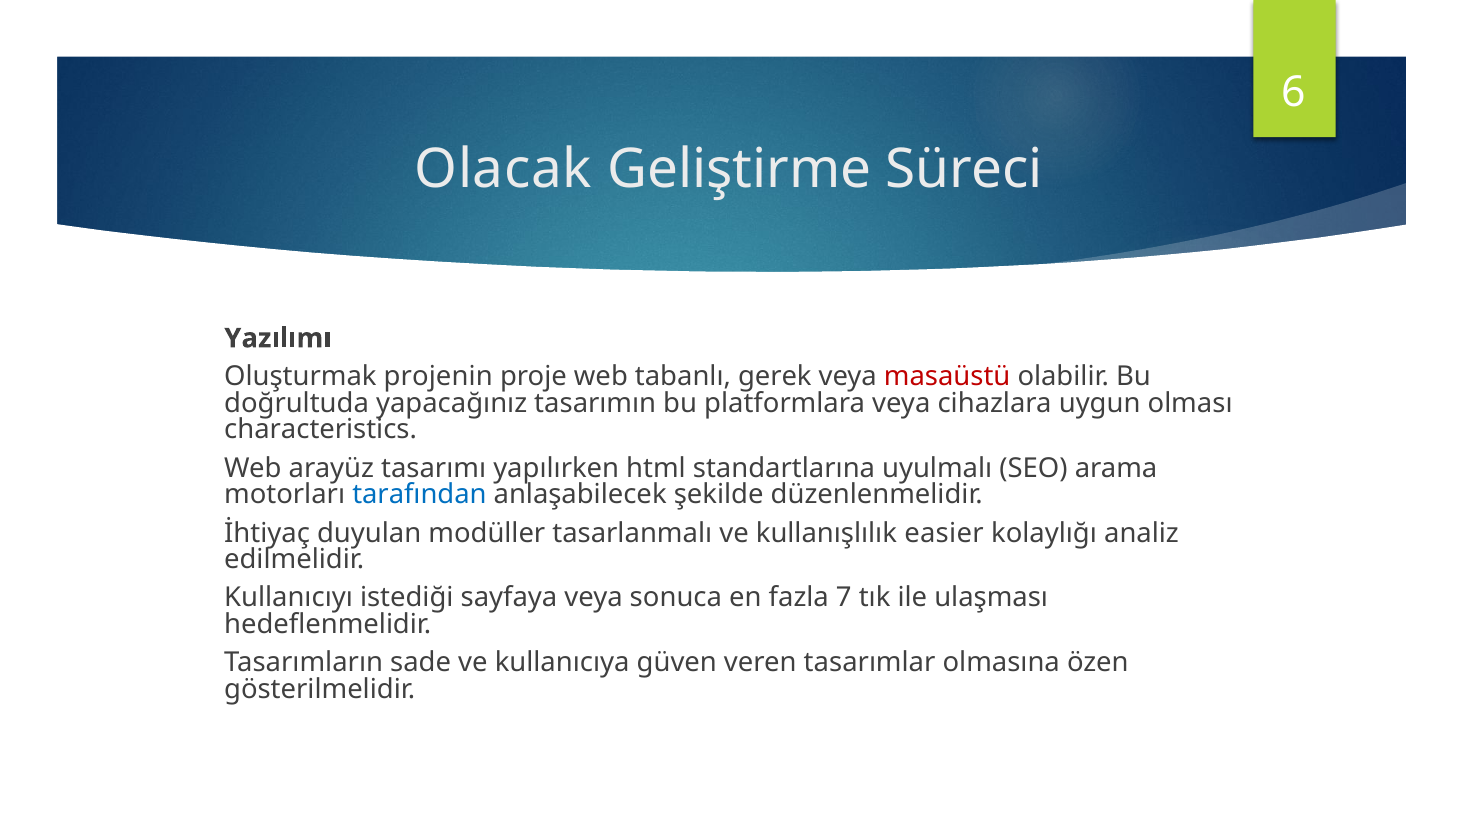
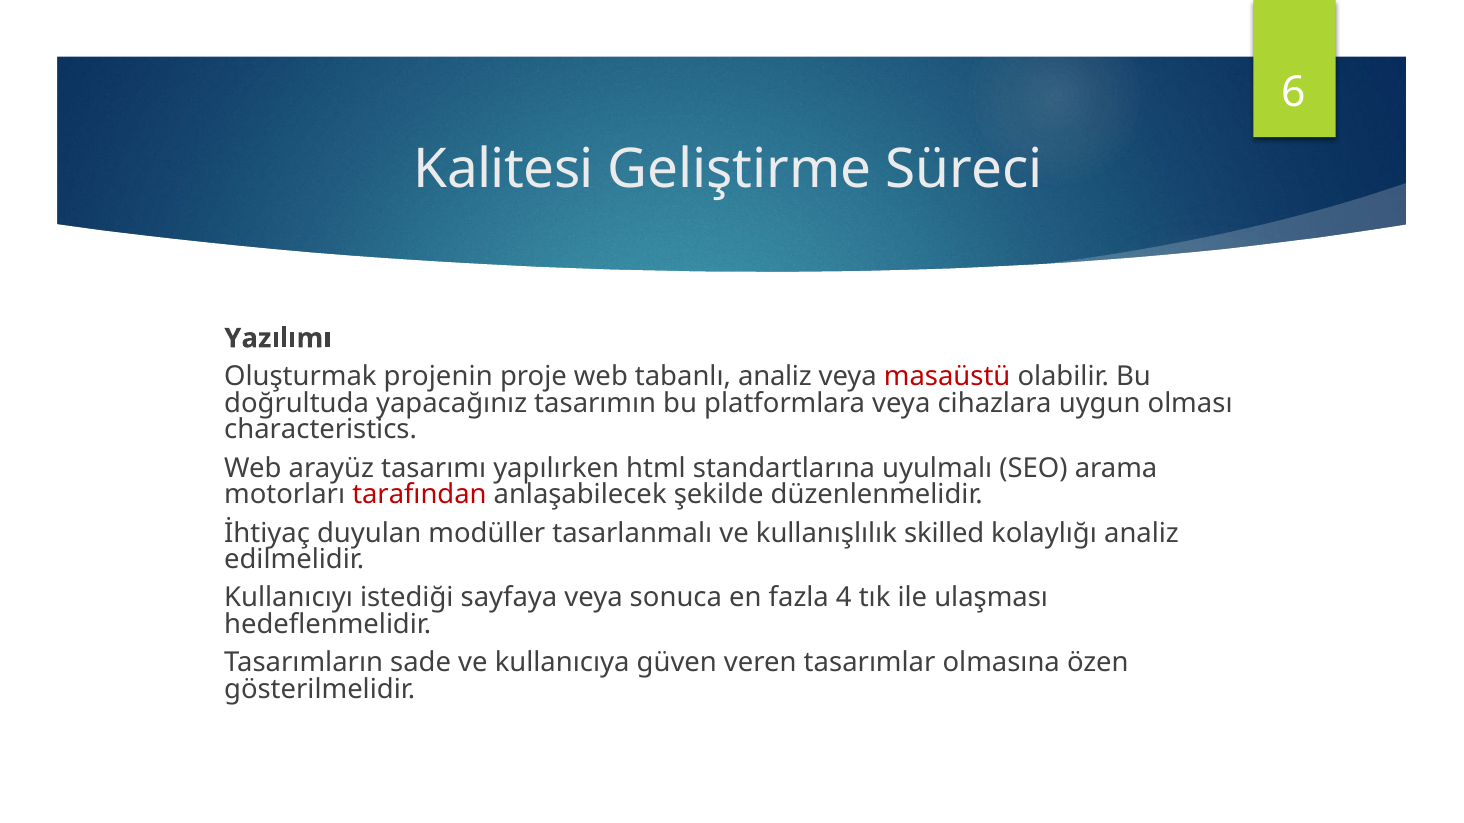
Olacak: Olacak -> Kalitesi
tabanlı gerek: gerek -> analiz
tarafından colour: blue -> red
easier: easier -> skilled
7: 7 -> 4
